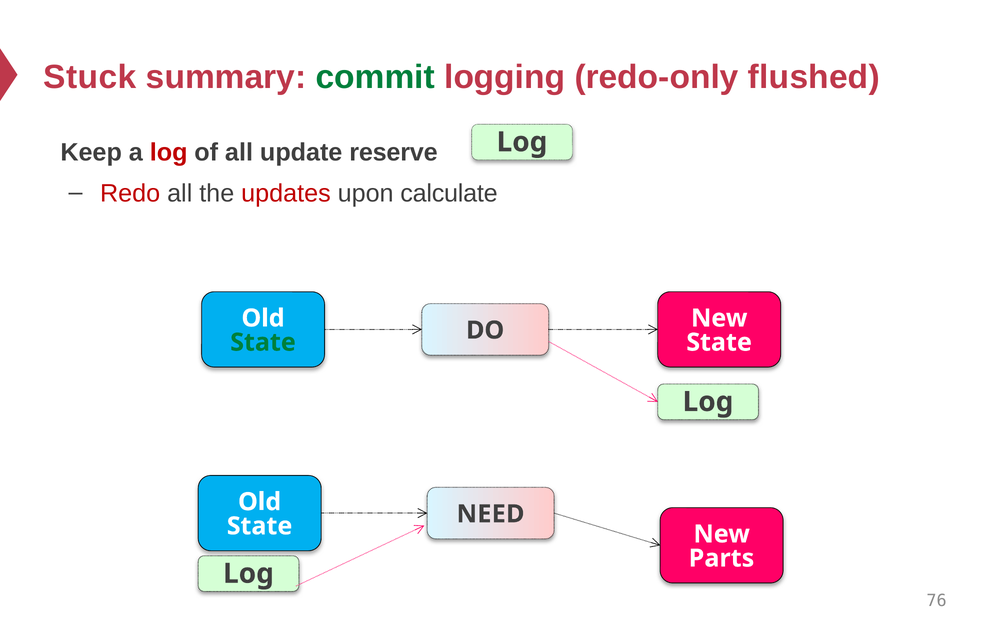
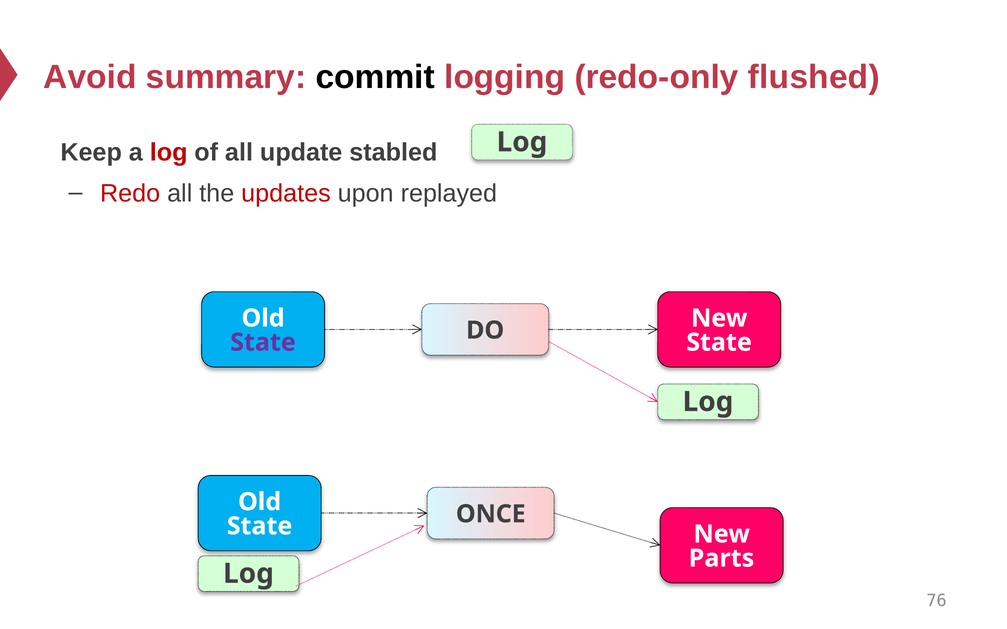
Stuck: Stuck -> Avoid
commit colour: green -> black
reserve: reserve -> stabled
calculate: calculate -> replayed
State at (263, 343) colour: green -> purple
NEED: NEED -> ONCE
